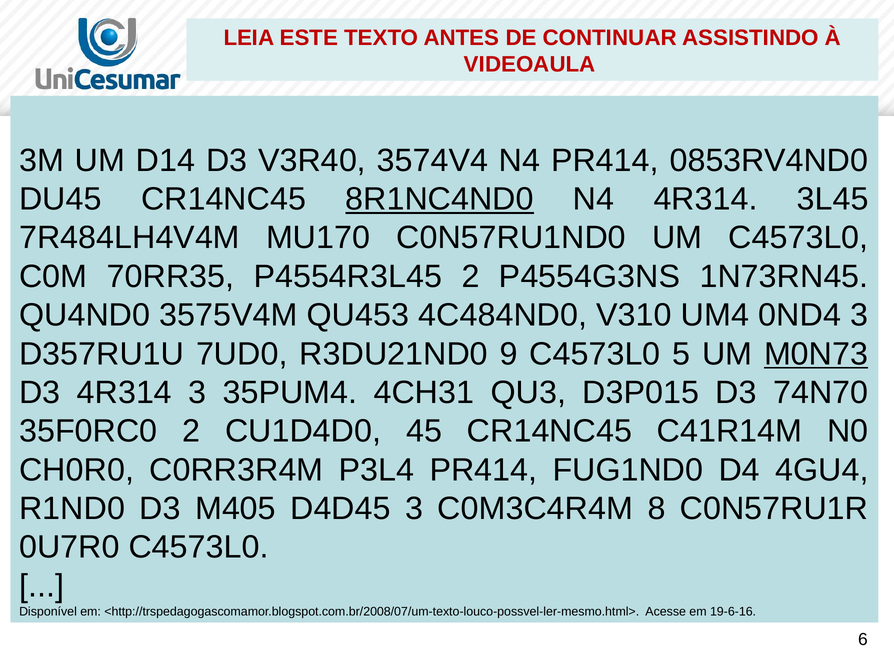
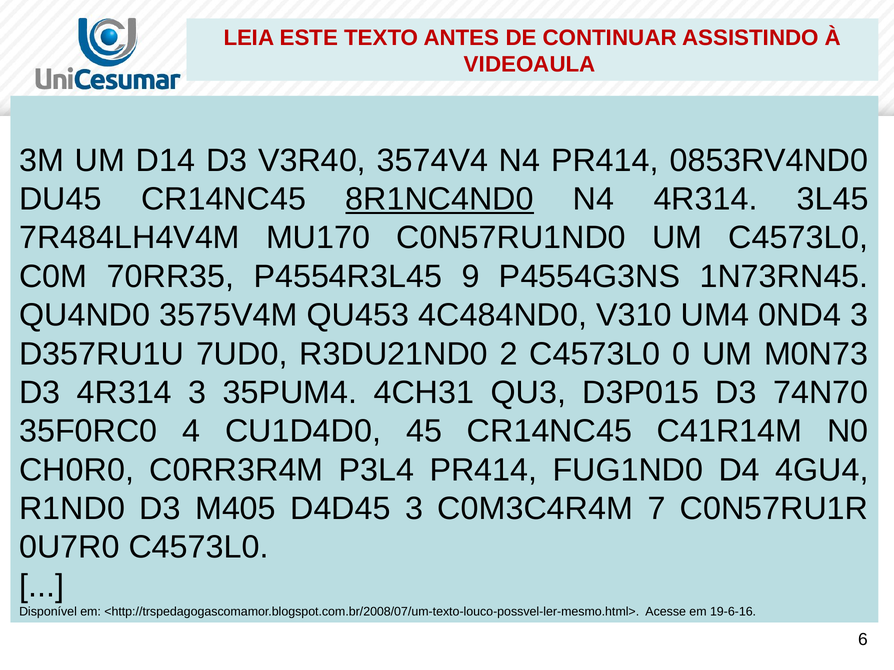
P4554R3L45 2: 2 -> 9
9: 9 -> 2
5: 5 -> 0
M0N73 underline: present -> none
35F0RC0 2: 2 -> 4
8: 8 -> 7
